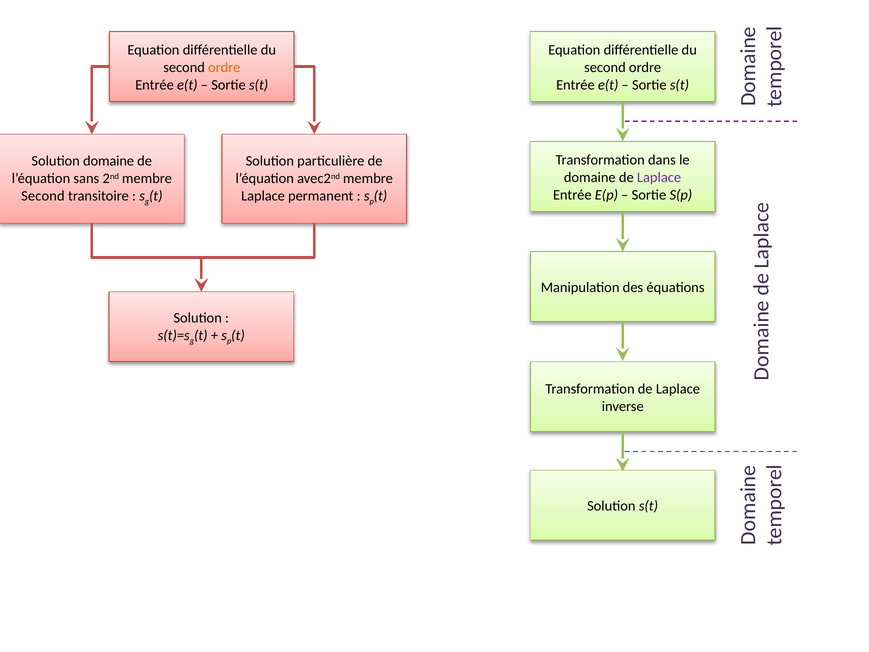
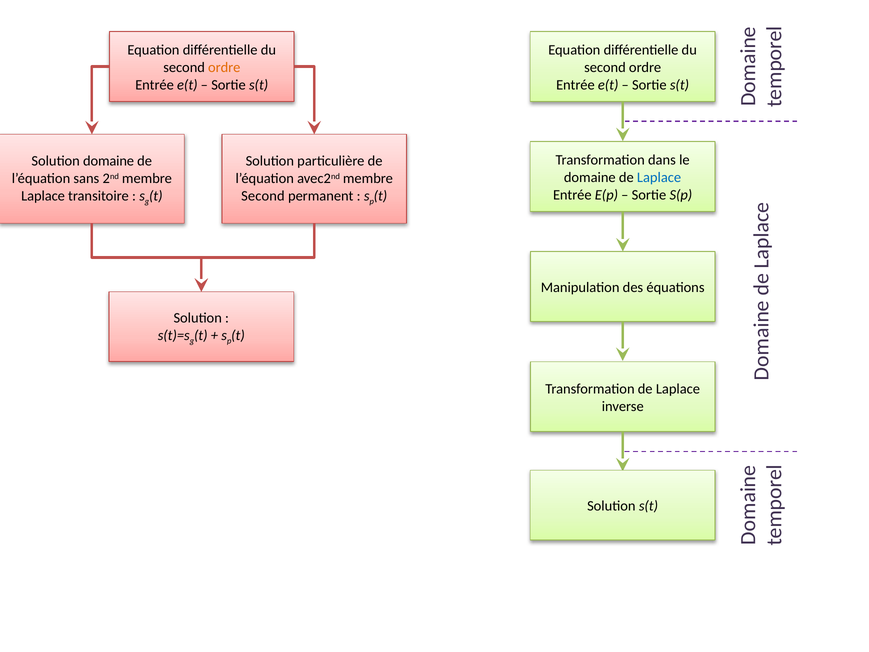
Laplace at (659, 177) colour: purple -> blue
Second at (43, 196): Second -> Laplace
Laplace at (263, 196): Laplace -> Second
